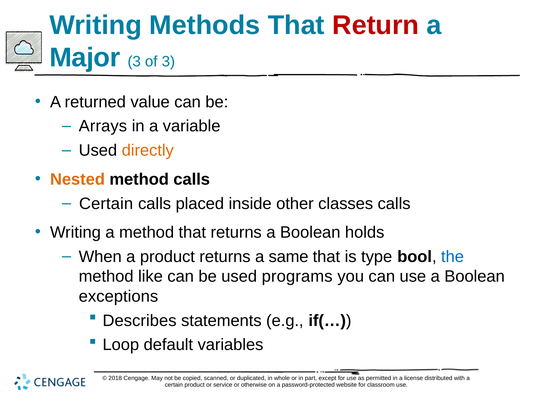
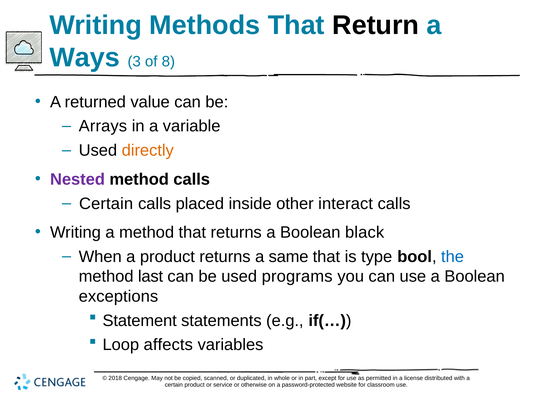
Return colour: red -> black
Major: Major -> Ways
of 3: 3 -> 8
Nested colour: orange -> purple
classes: classes -> interact
holds: holds -> black
like: like -> last
Describes: Describes -> Statement
default: default -> affects
